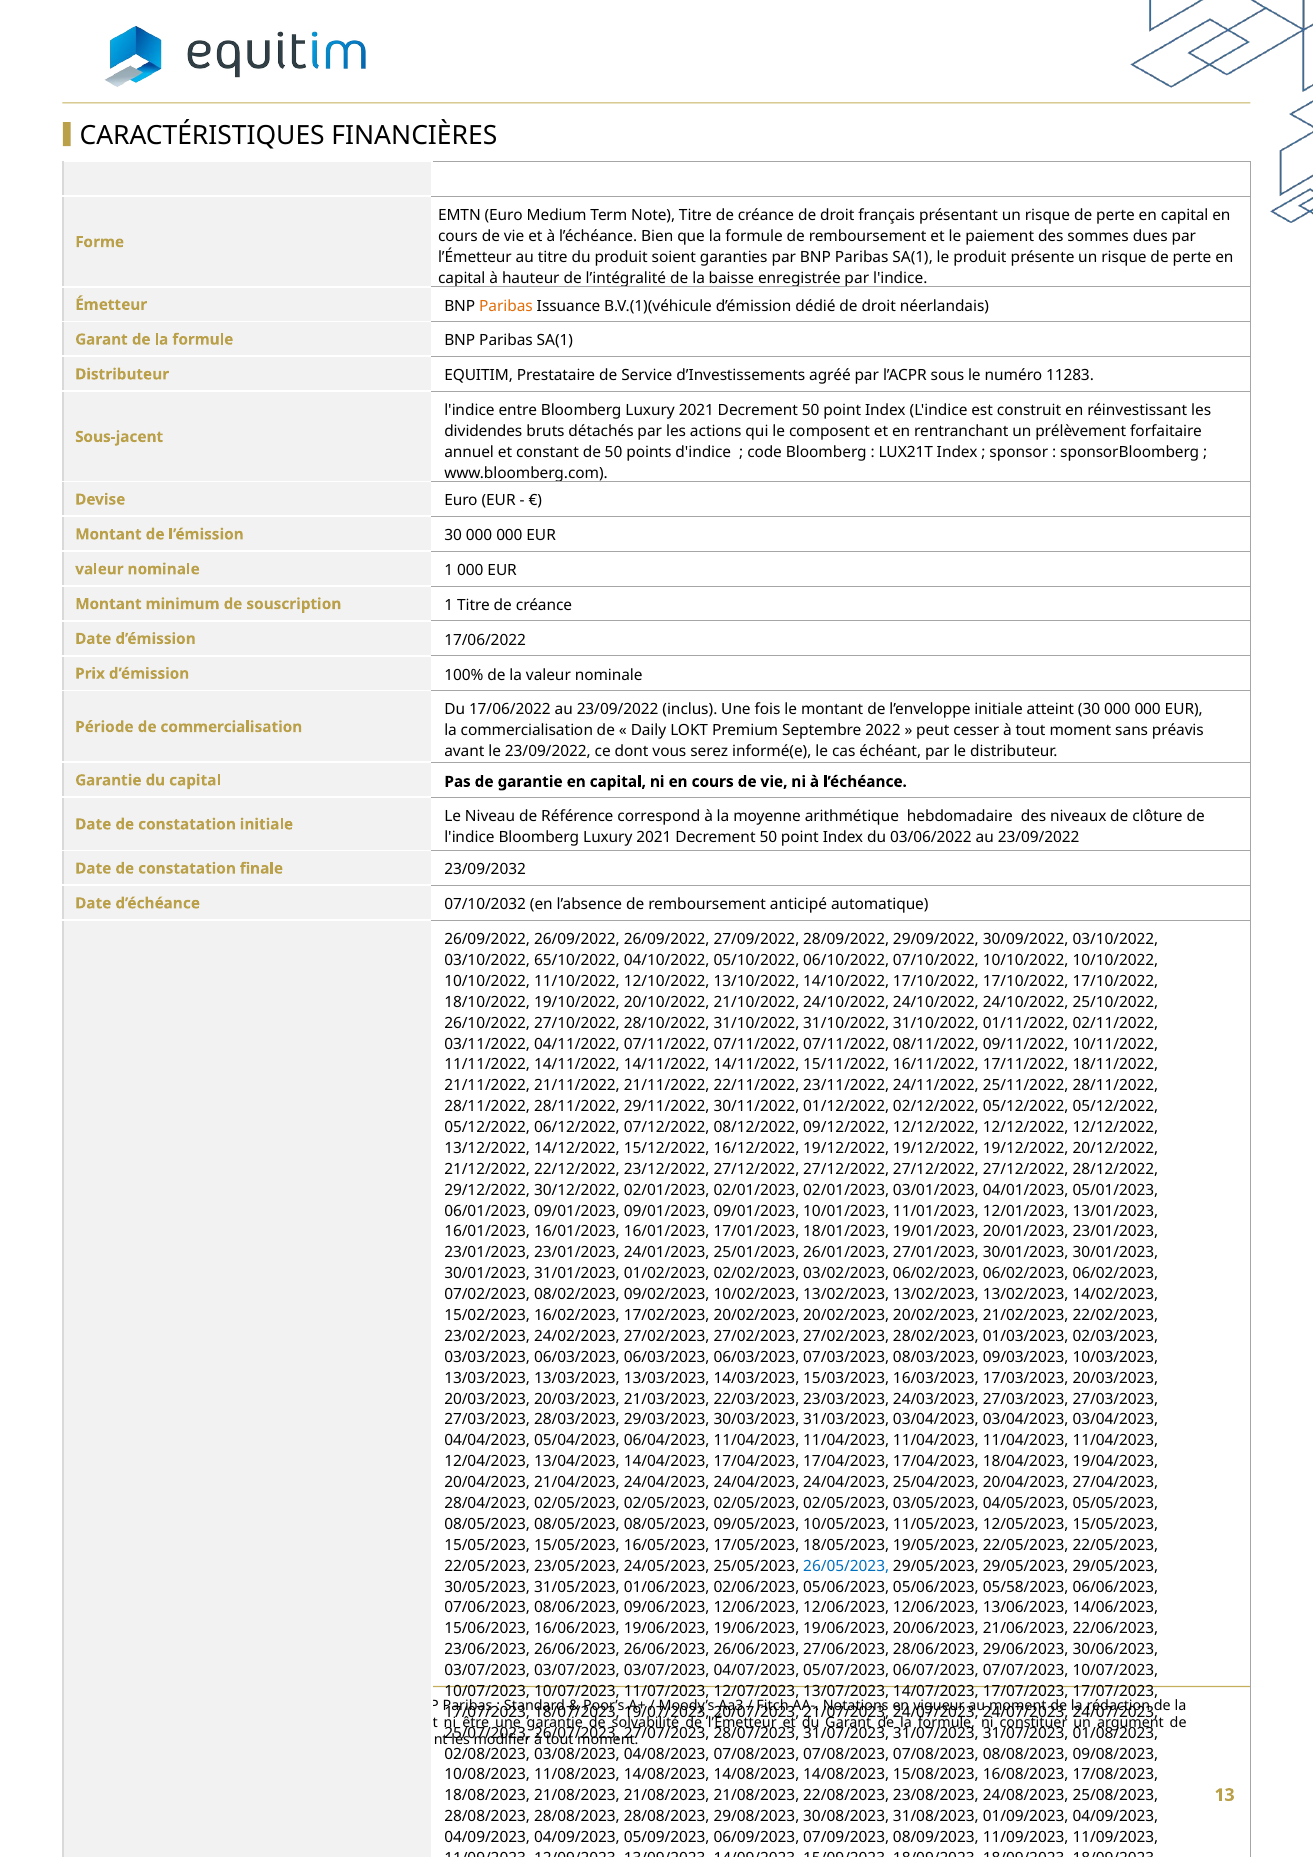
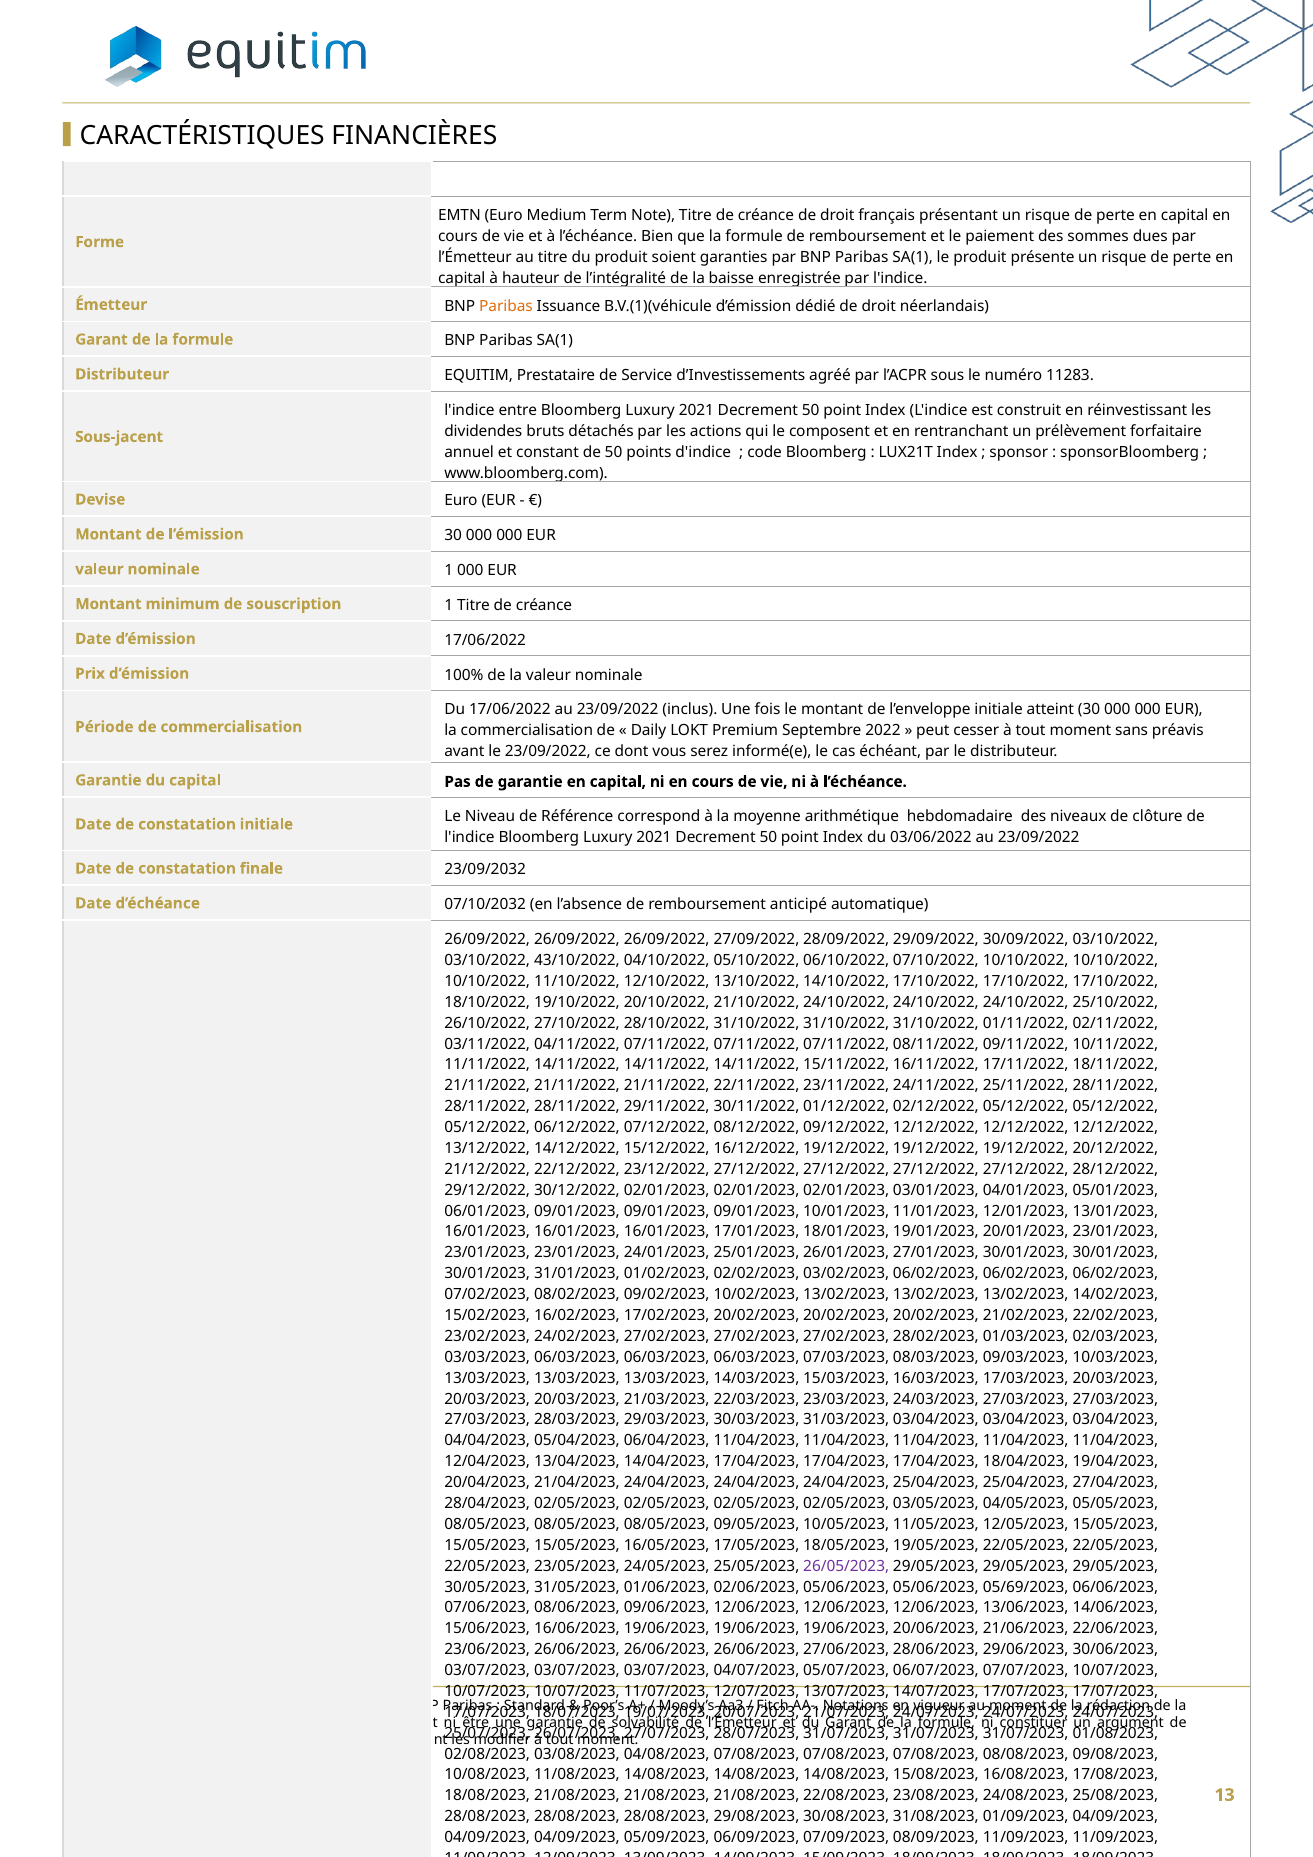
65/10/2022: 65/10/2022 -> 43/10/2022
24/04/2023 24/04/2023 25/04/2023 20/04/2023: 20/04/2023 -> 25/04/2023
26/05/2023 at (846, 1566) colour: blue -> purple
05/58/2023: 05/58/2023 -> 05/69/2023
